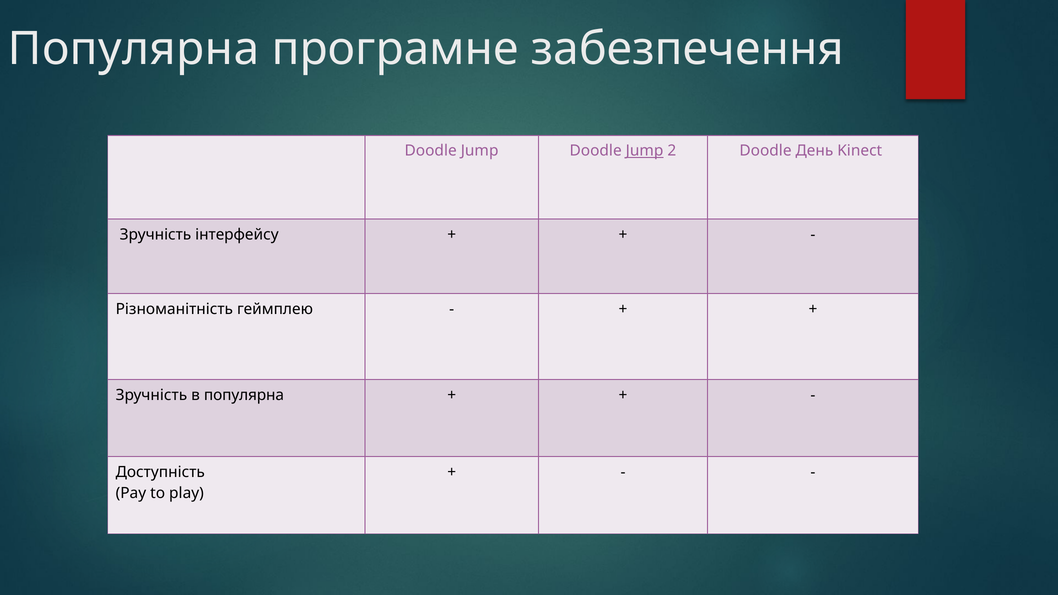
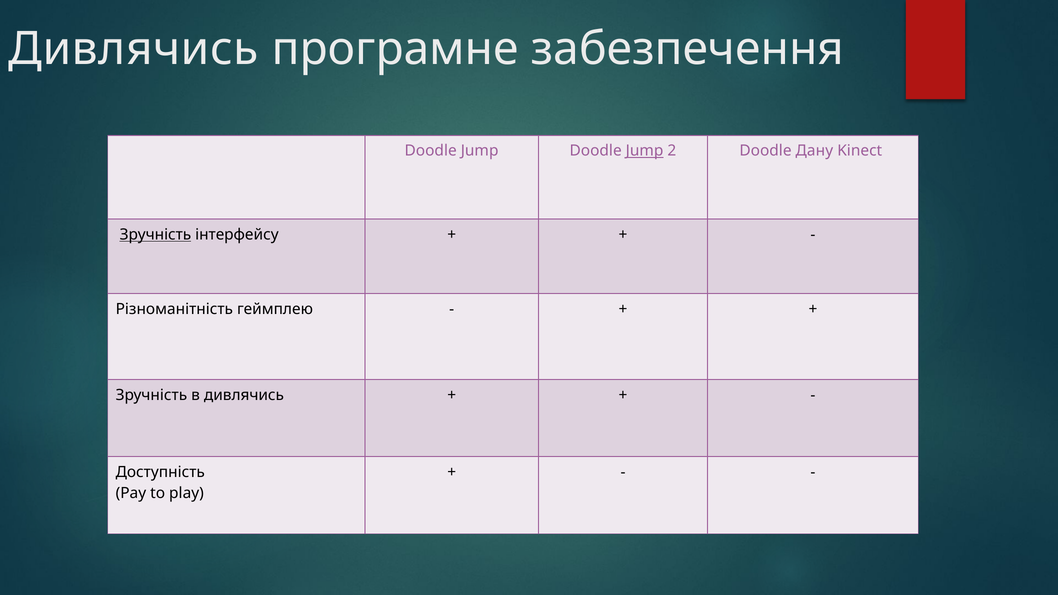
Популярна at (134, 49): Популярна -> Дивлячись
День: День -> Дану
Зручність at (155, 235) underline: none -> present
в популярна: популярна -> дивлячись
